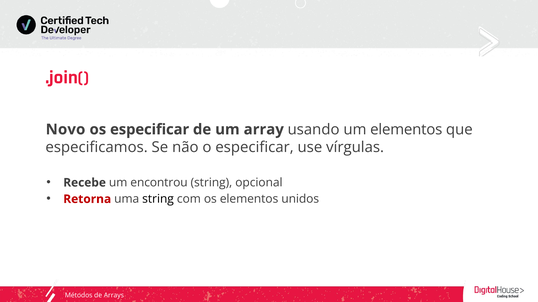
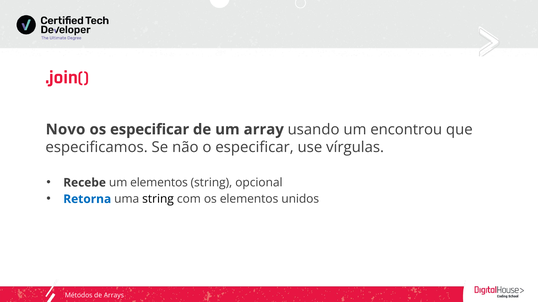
um elementos: elementos -> encontrou
um encontrou: encontrou -> elementos
Retorna colour: red -> blue
